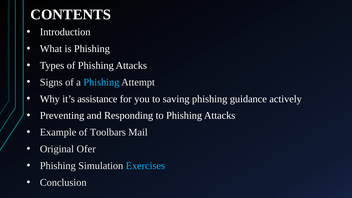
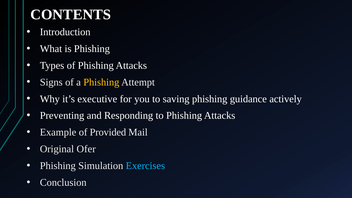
Phishing at (101, 82) colour: light blue -> yellow
assistance: assistance -> executive
Toolbars: Toolbars -> Provided
